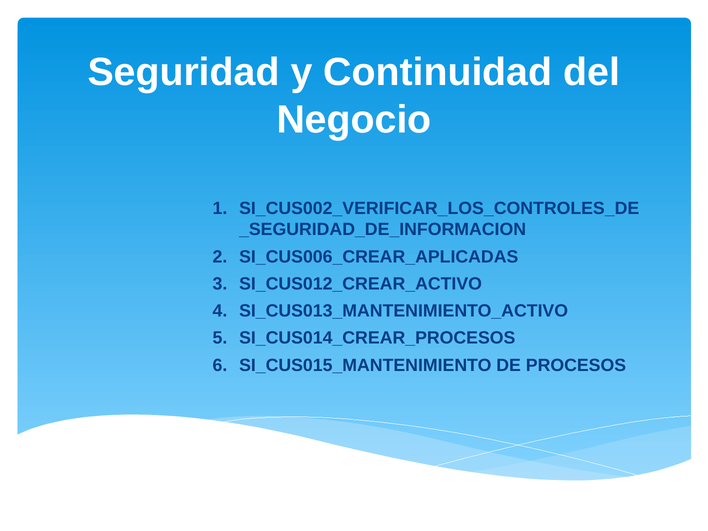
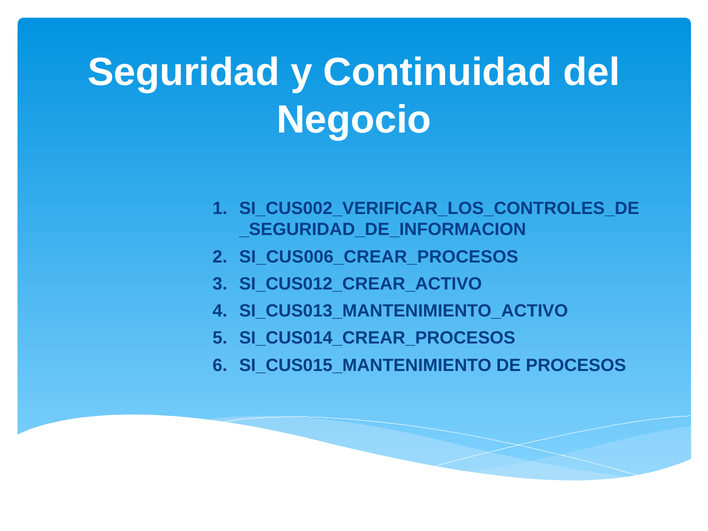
SI_CUS006_CREAR_APLICADAS: SI_CUS006_CREAR_APLICADAS -> SI_CUS006_CREAR_PROCESOS
